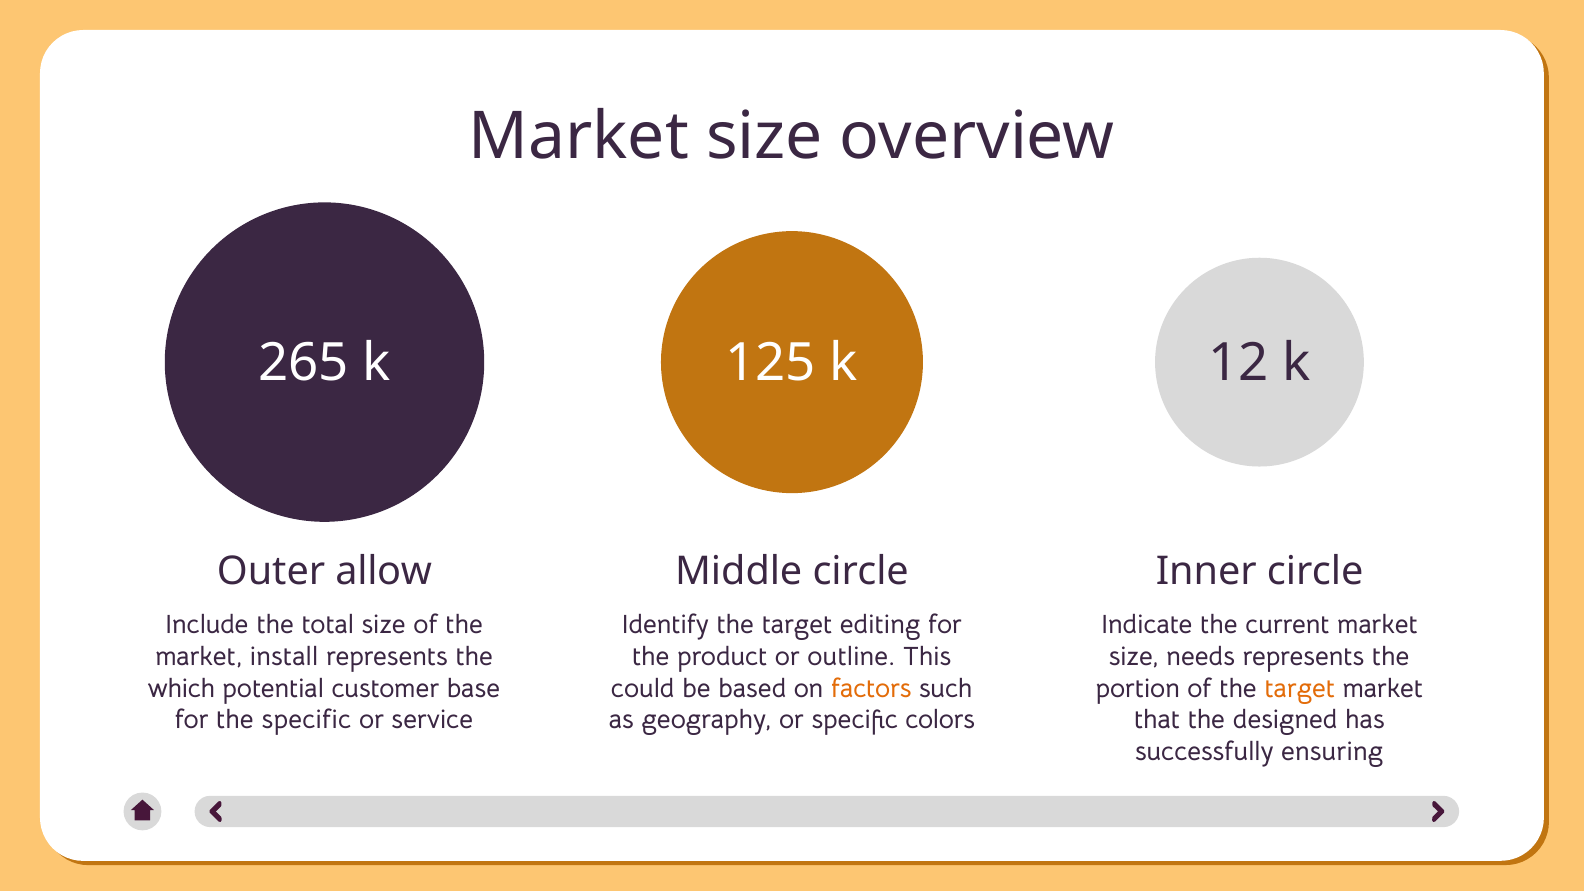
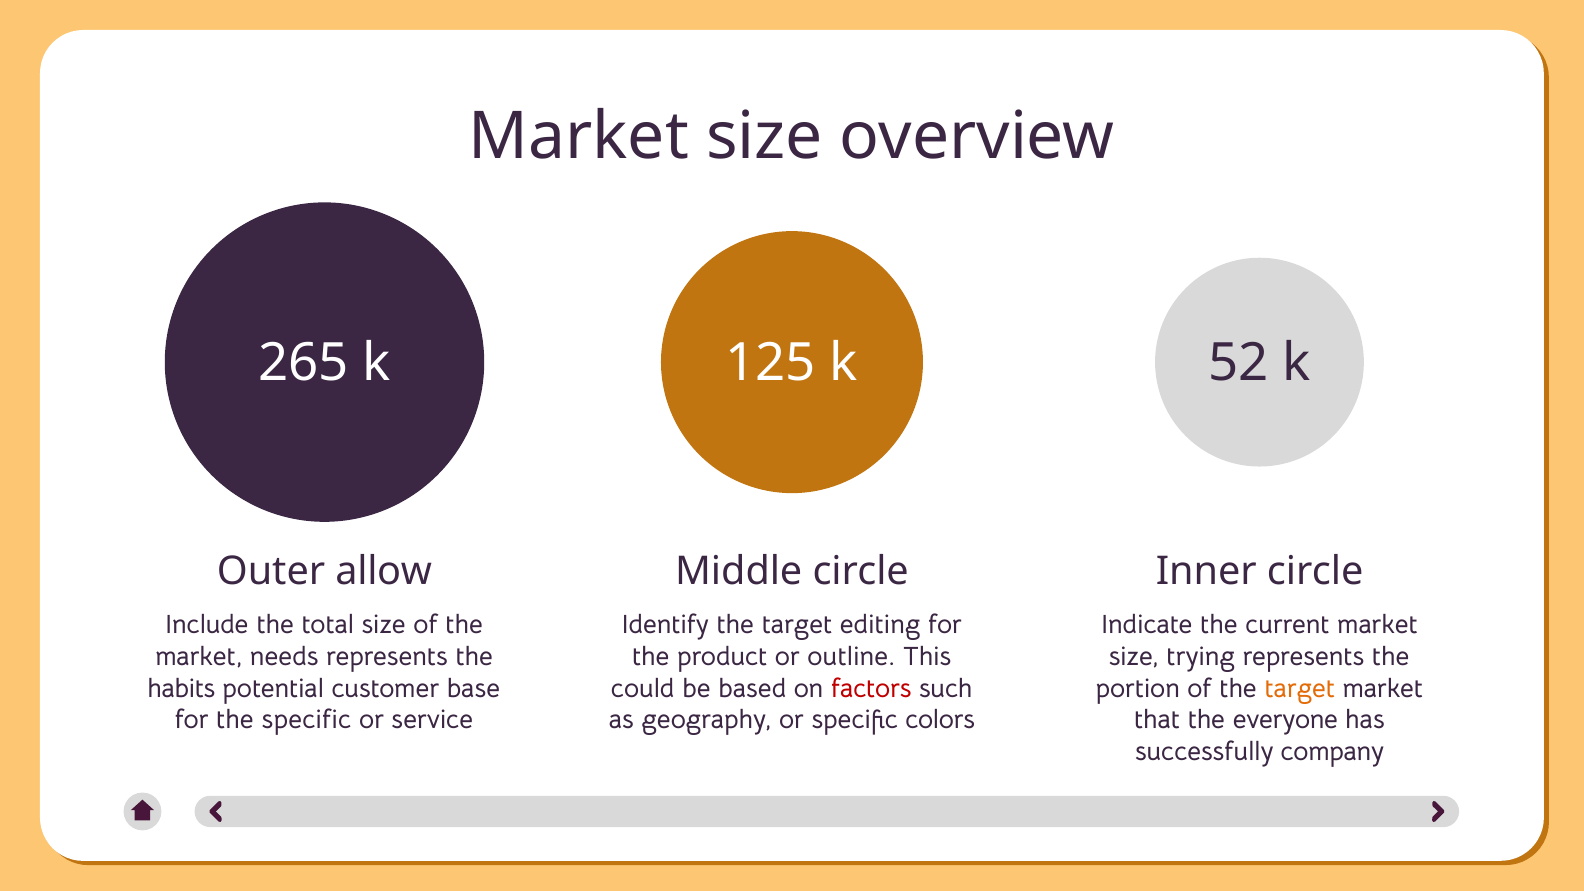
12: 12 -> 52
install: install -> needs
needs: needs -> trying
which: which -> habits
factors colour: orange -> red
designed: designed -> everyone
ensuring: ensuring -> company
